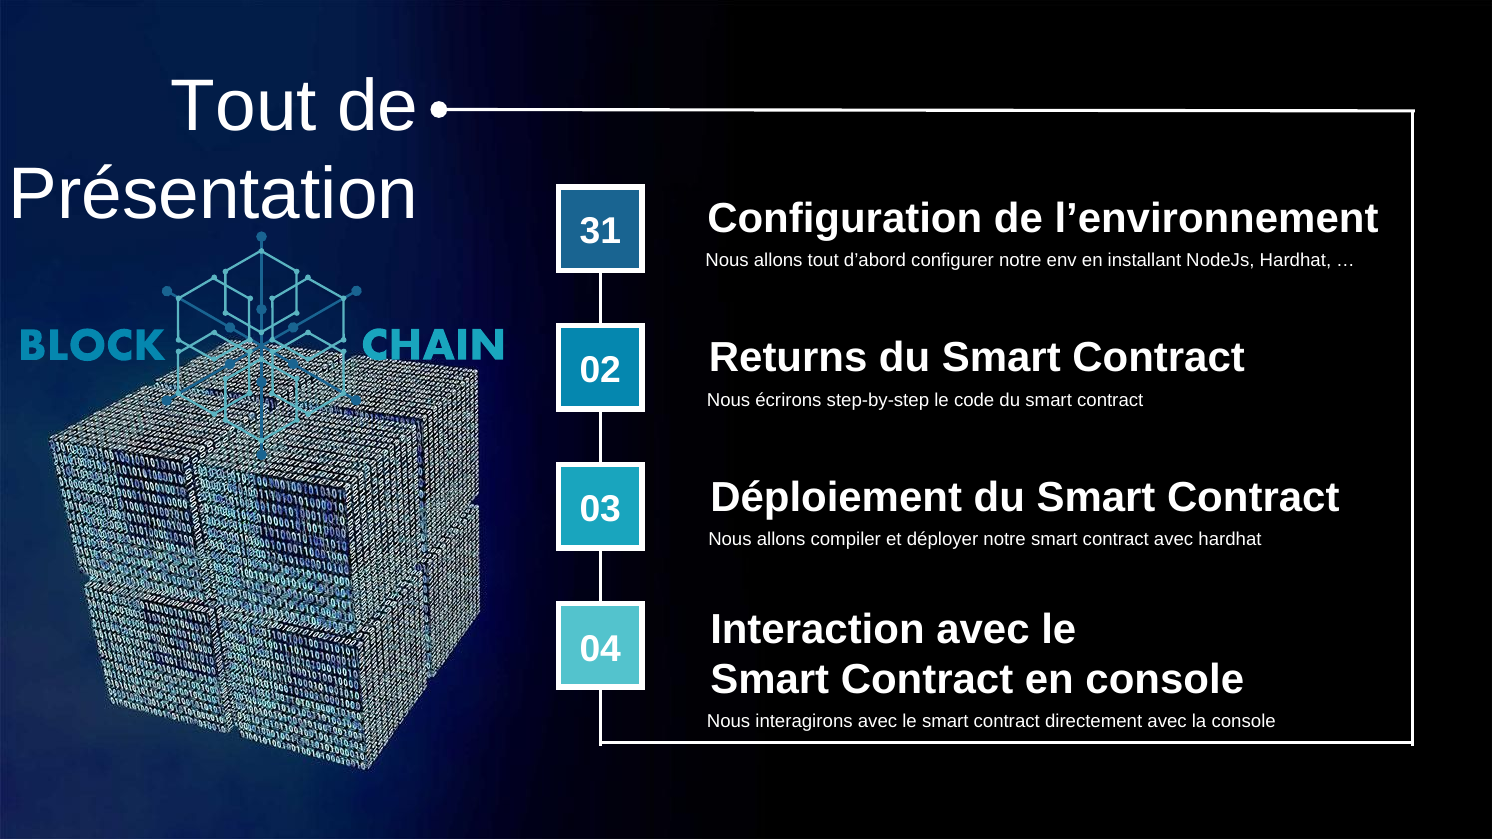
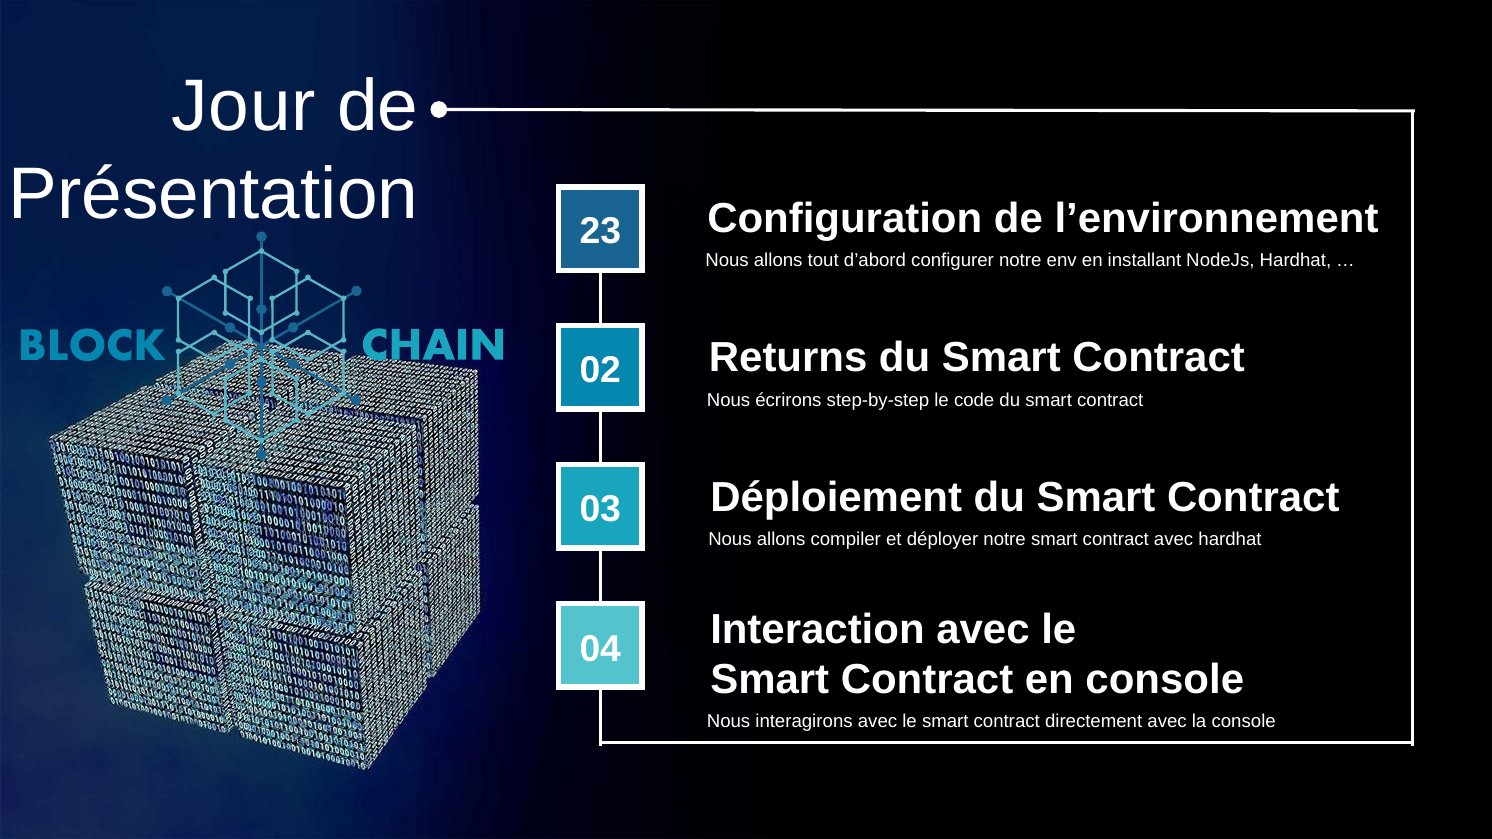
Tout at (244, 107): Tout -> Jour
31: 31 -> 23
